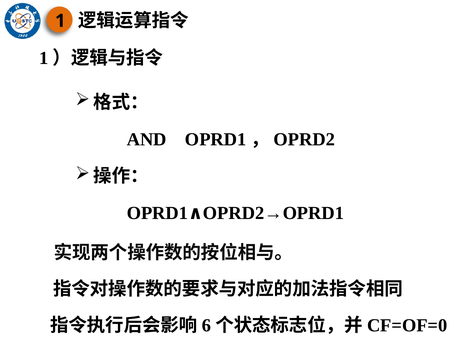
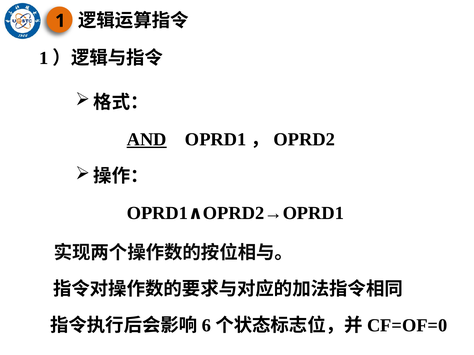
AND underline: none -> present
